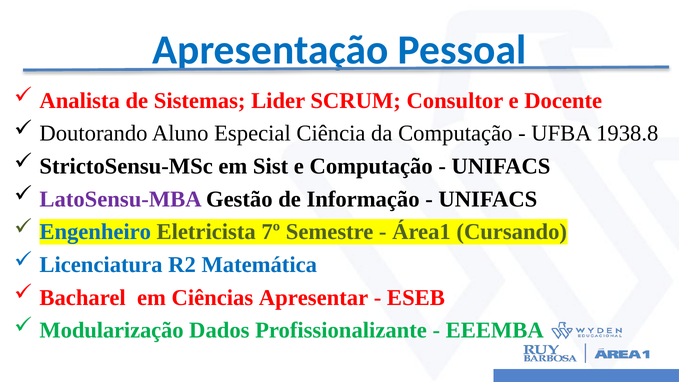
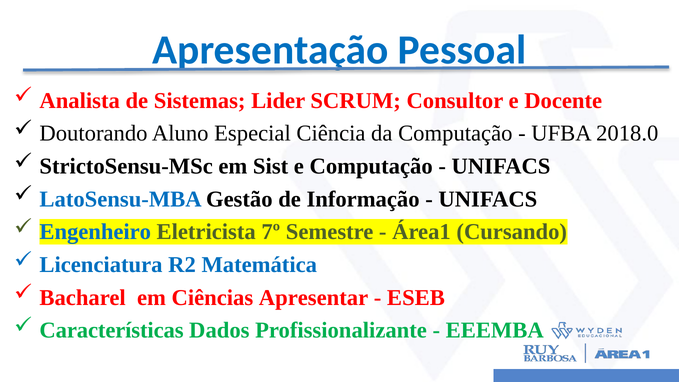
1938.8: 1938.8 -> 2018.0
LatoSensu-MBA colour: purple -> blue
Modularização: Modularização -> Características
